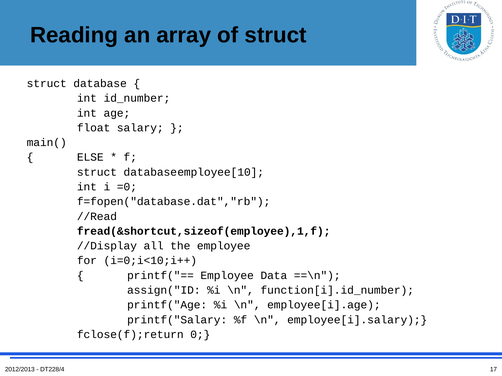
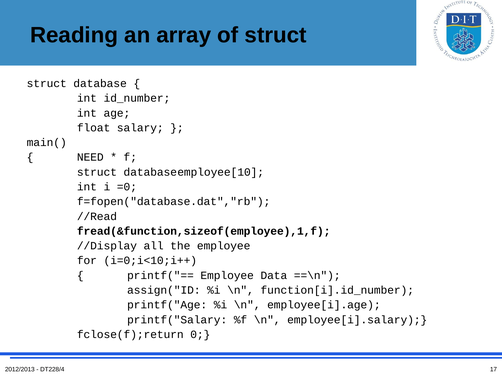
ELSE: ELSE -> NEED
fread(&shortcut,sizeof(employee),1,f: fread(&shortcut,sizeof(employee),1,f -> fread(&function,sizeof(employee),1,f
